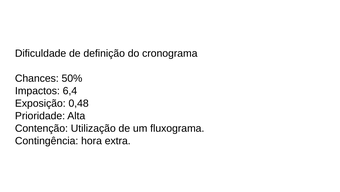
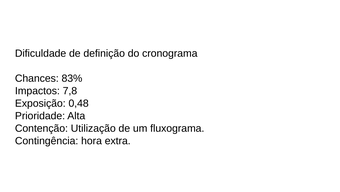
50%: 50% -> 83%
6,4: 6,4 -> 7,8
